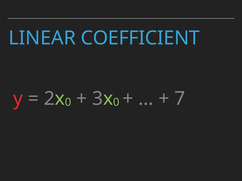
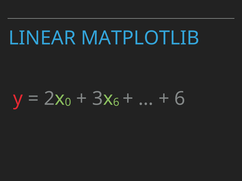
COEFFICIENT: COEFFICIENT -> MATPLOTLIB
0 at (116, 102): 0 -> 6
7 at (180, 99): 7 -> 6
